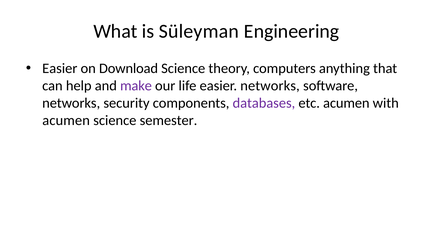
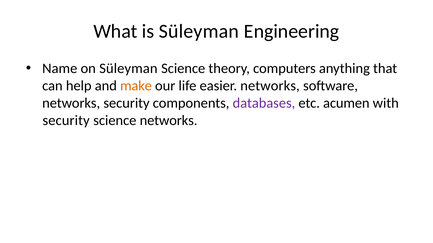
Easier at (60, 69): Easier -> Name
on Download: Download -> Süleyman
make colour: purple -> orange
acumen at (66, 121): acumen -> security
science semester: semester -> networks
